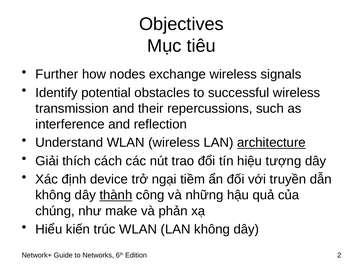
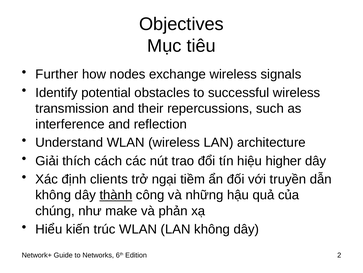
architecture underline: present -> none
tượng: tượng -> higher
device: device -> clients
